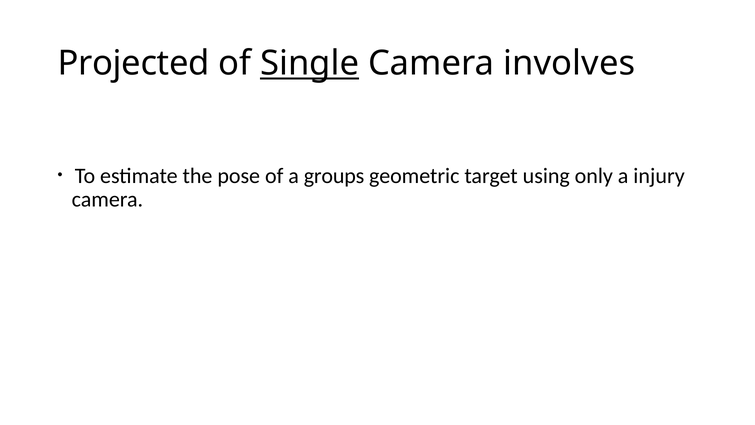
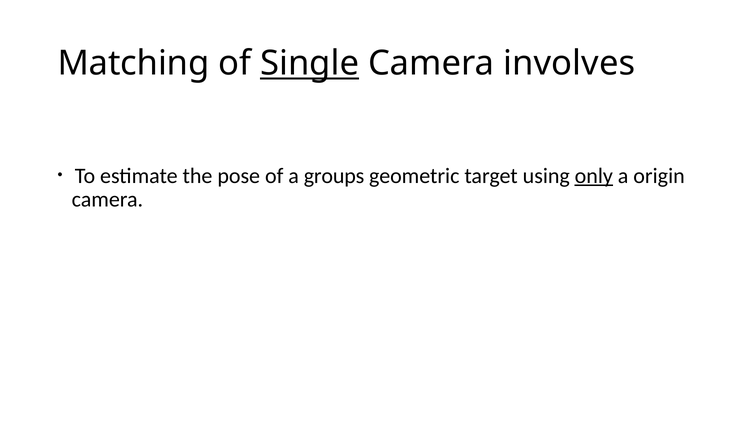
Projected: Projected -> Matching
only underline: none -> present
injury: injury -> origin
